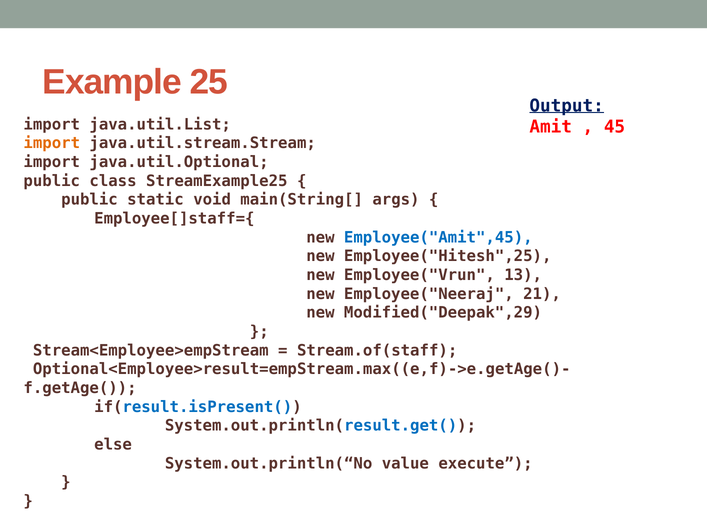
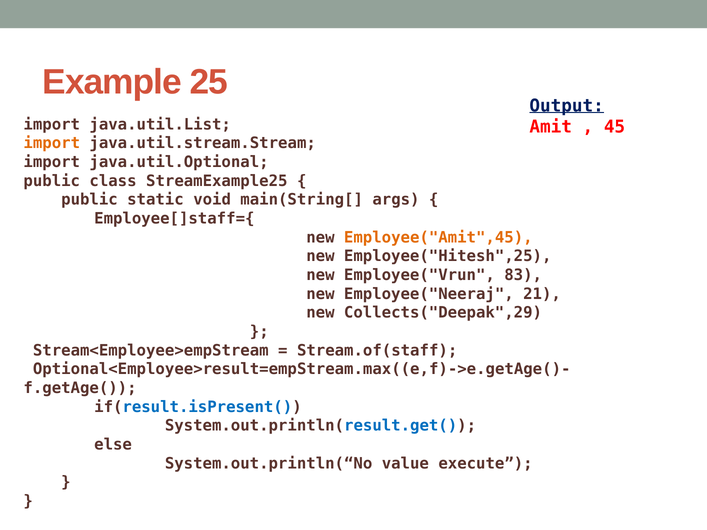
Employee("Amit",45 colour: blue -> orange
13: 13 -> 83
Modified("Deepak",29: Modified("Deepak",29 -> Collects("Deepak",29
